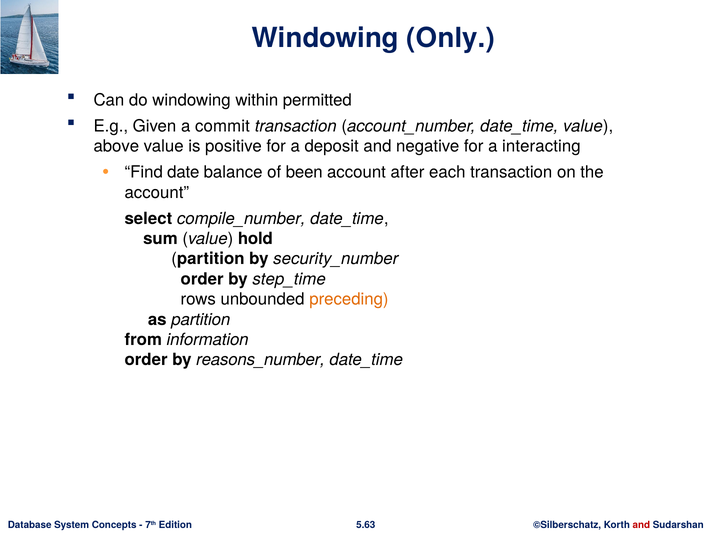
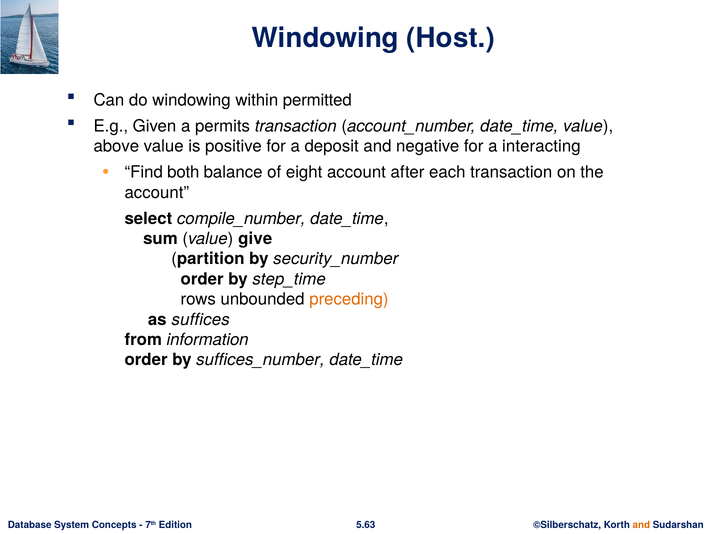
Only: Only -> Host
commit: commit -> permits
date: date -> both
been: been -> eight
hold: hold -> give
as partition: partition -> suffices
reasons_number: reasons_number -> suffices_number
and at (641, 524) colour: red -> orange
